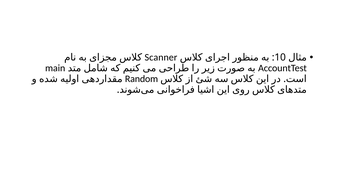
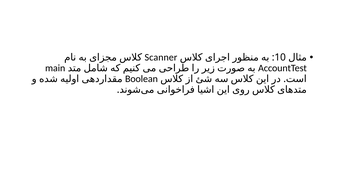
Random: Random -> Boolean
